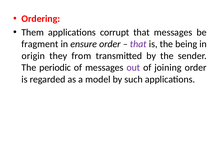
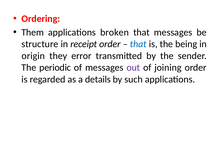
corrupt: corrupt -> broken
fragment: fragment -> structure
ensure: ensure -> receipt
that at (138, 44) colour: purple -> blue
from: from -> error
model: model -> details
